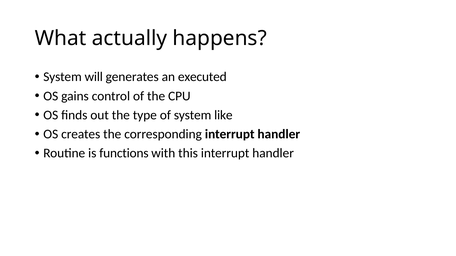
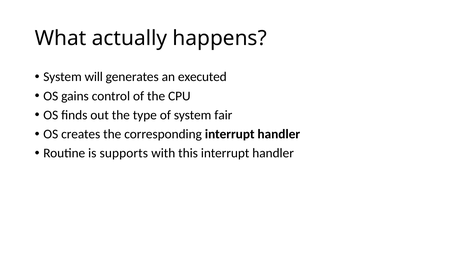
like: like -> fair
functions: functions -> supports
